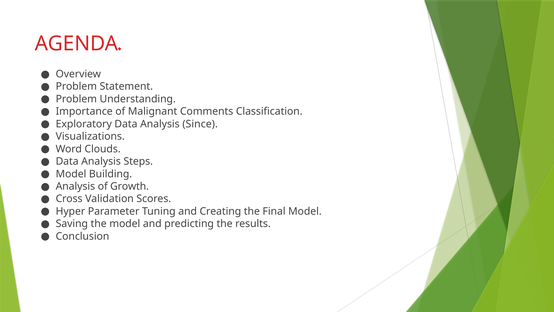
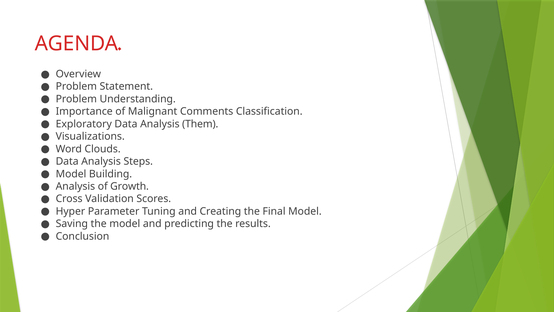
Since: Since -> Them
